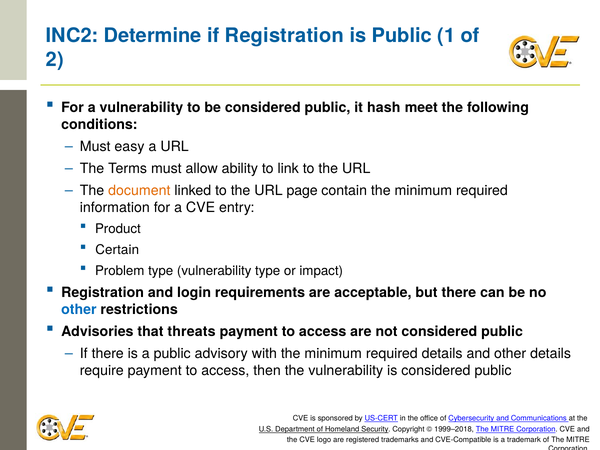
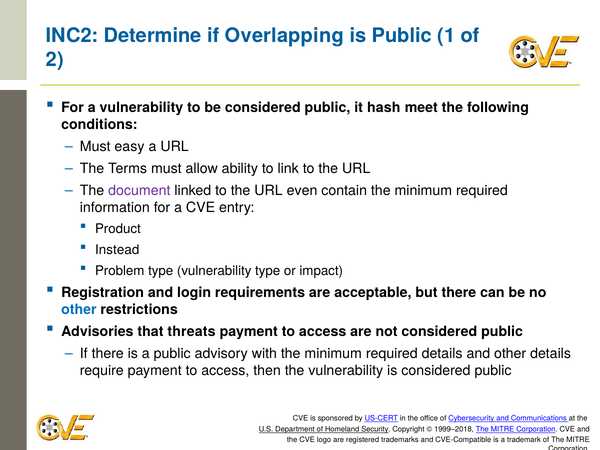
if Registration: Registration -> Overlapping
document colour: orange -> purple
page: page -> even
Certain: Certain -> Instead
